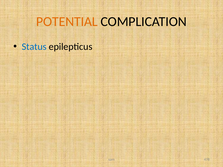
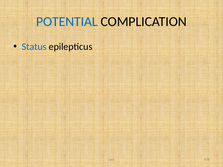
POTENTIAL colour: orange -> blue
